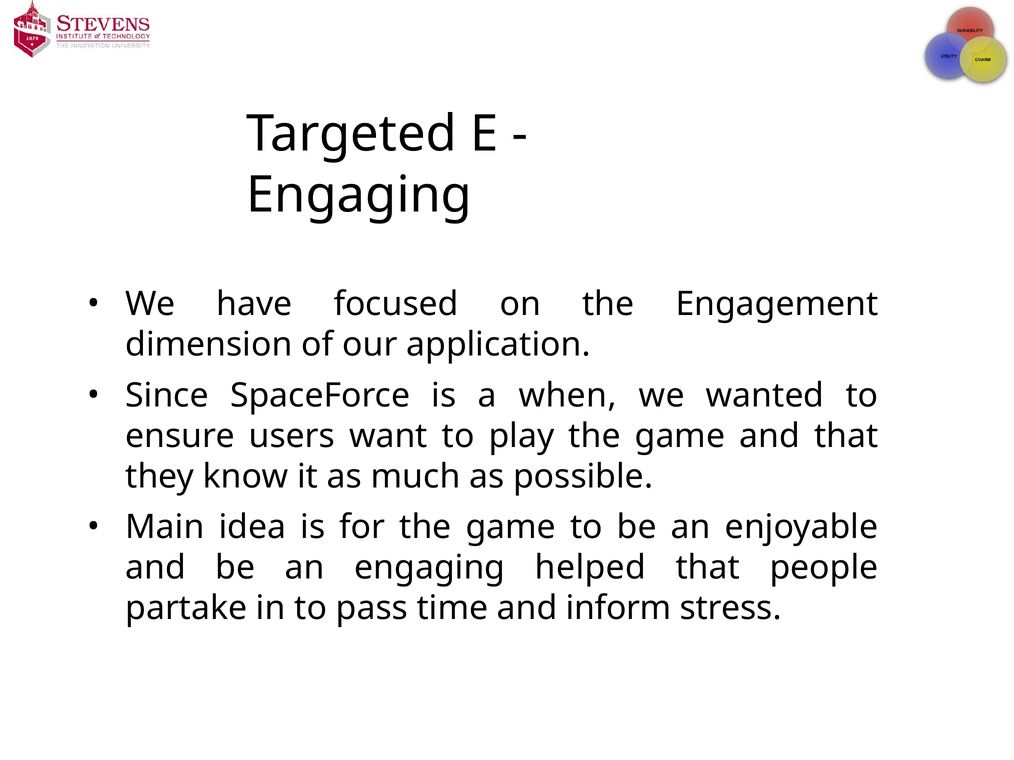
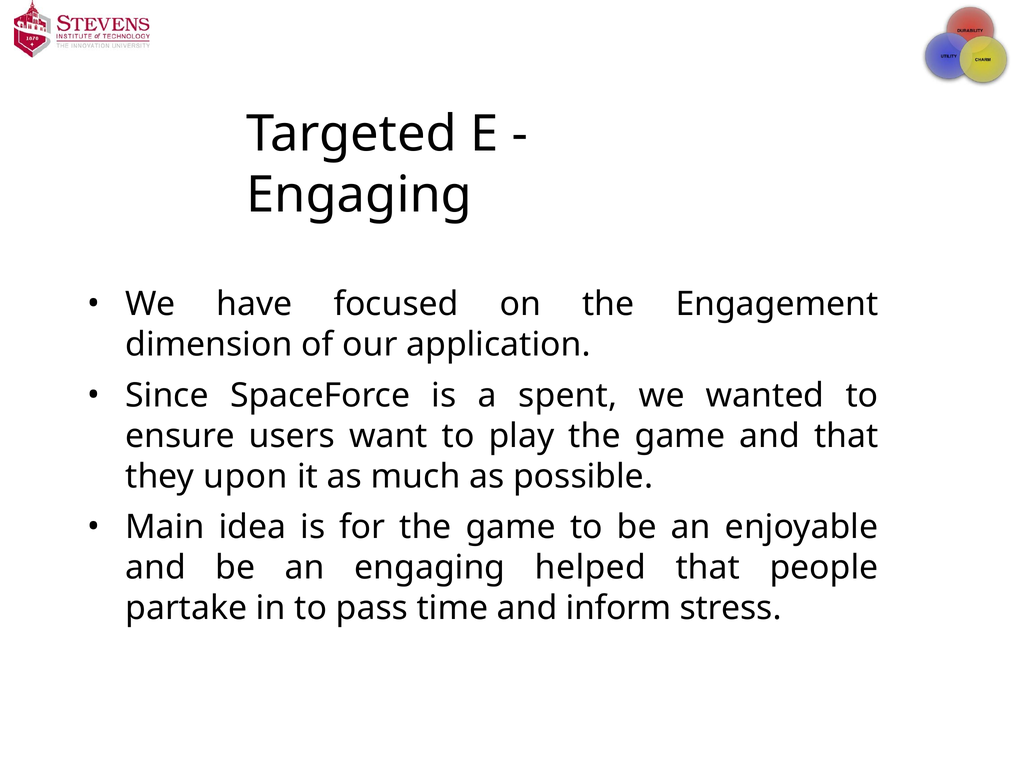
when: when -> spent
know: know -> upon
